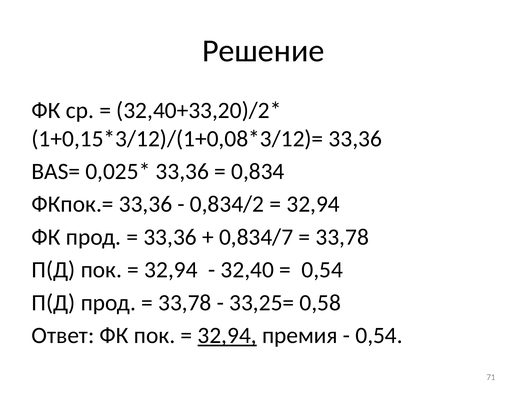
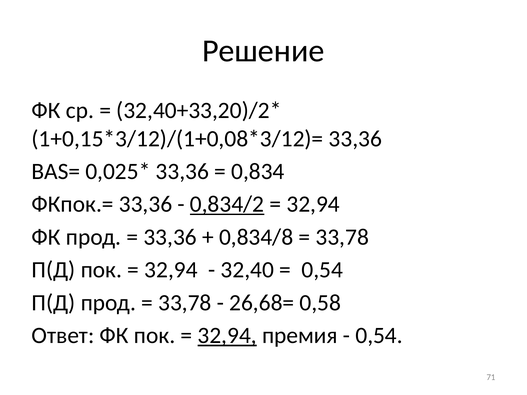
0,834/2 underline: none -> present
0,834/7: 0,834/7 -> 0,834/8
33,25=: 33,25= -> 26,68=
